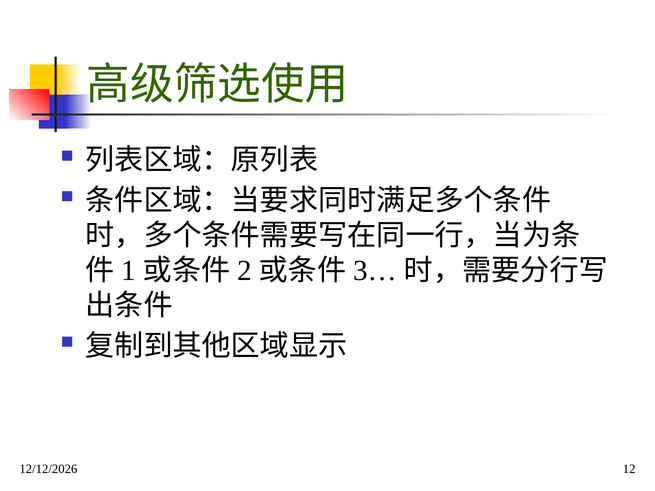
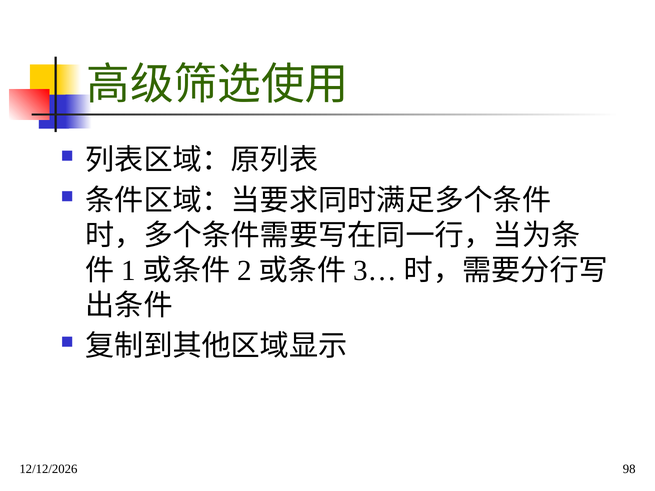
12: 12 -> 98
